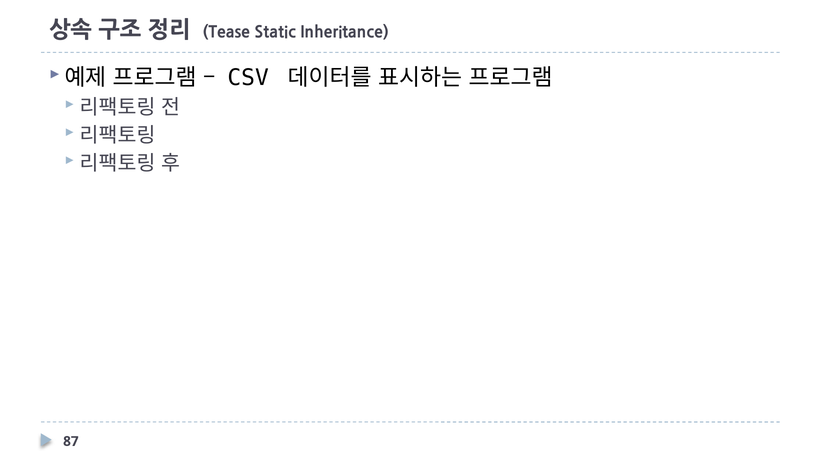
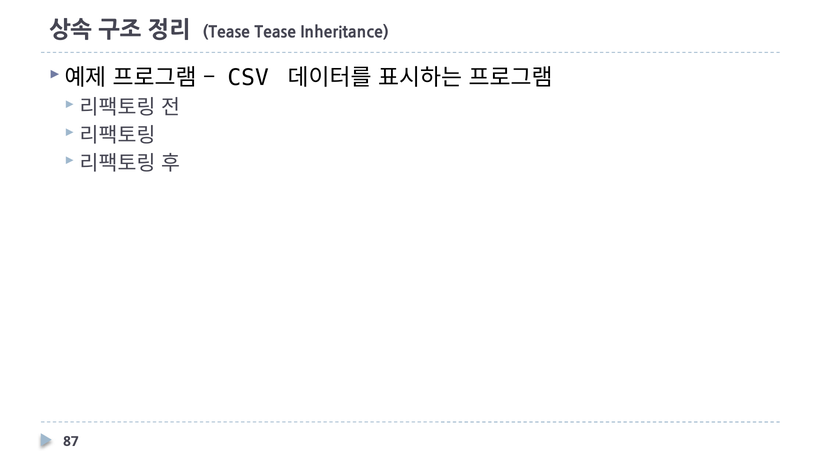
Tease Static: Static -> Tease
